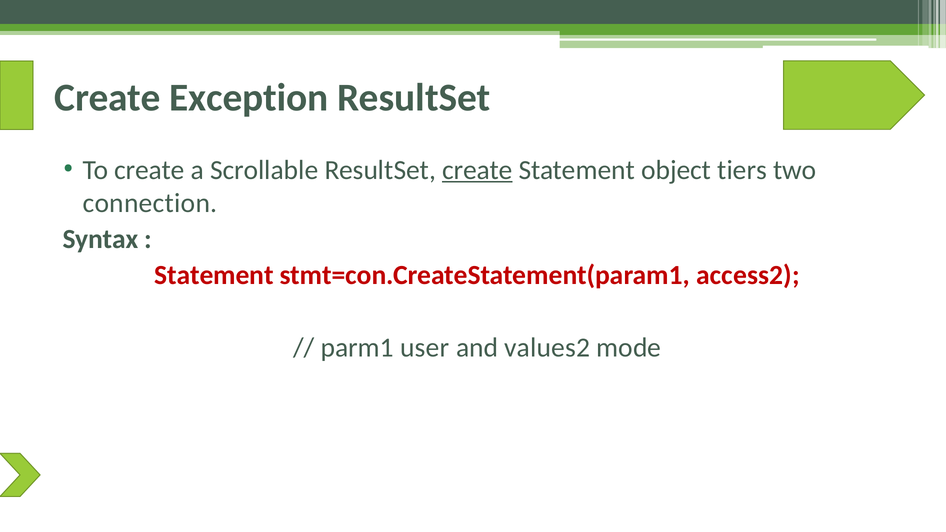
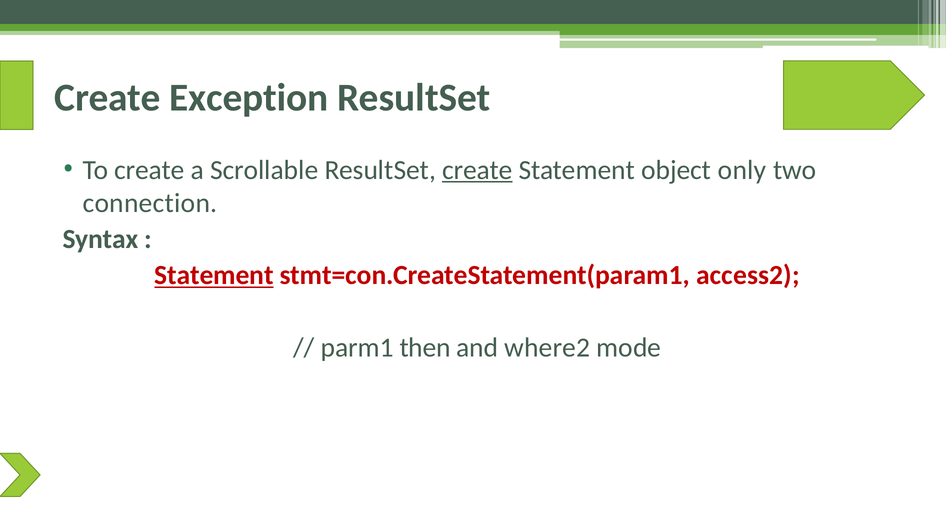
tiers: tiers -> only
Statement at (214, 275) underline: none -> present
user: user -> then
values2: values2 -> where2
